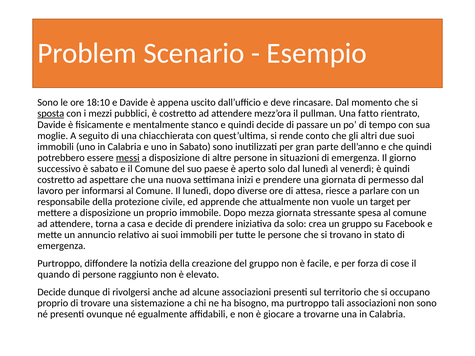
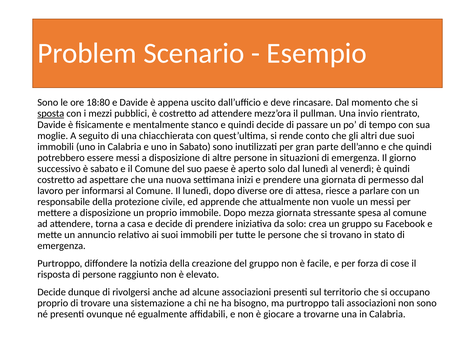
18:10: 18:10 -> 18:80
fatto: fatto -> invio
messi at (128, 158) underline: present -> none
un target: target -> messi
quando: quando -> risposta
